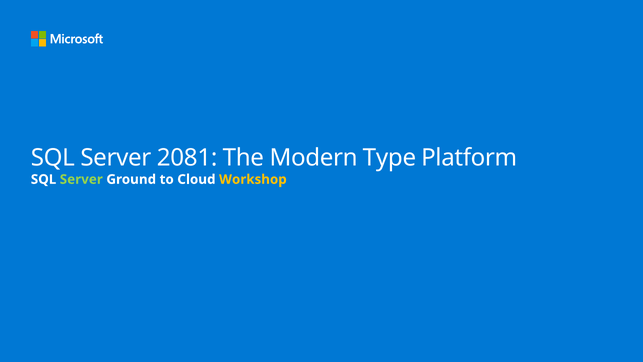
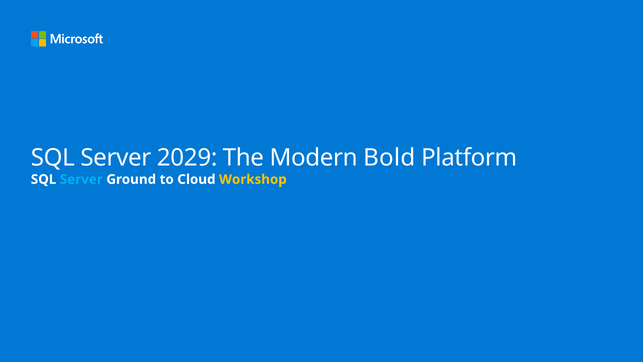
2081: 2081 -> 2029
Type: Type -> Bold
Server at (81, 179) colour: light green -> light blue
